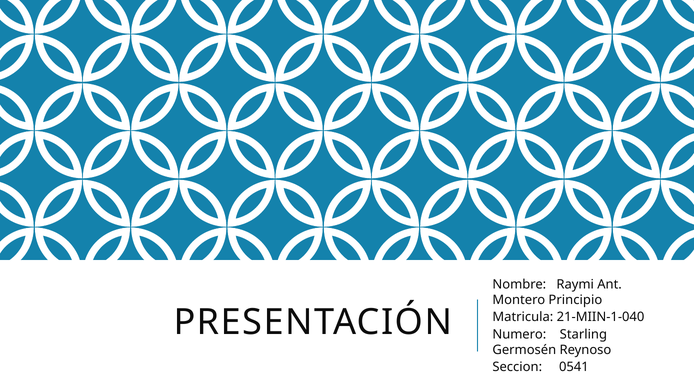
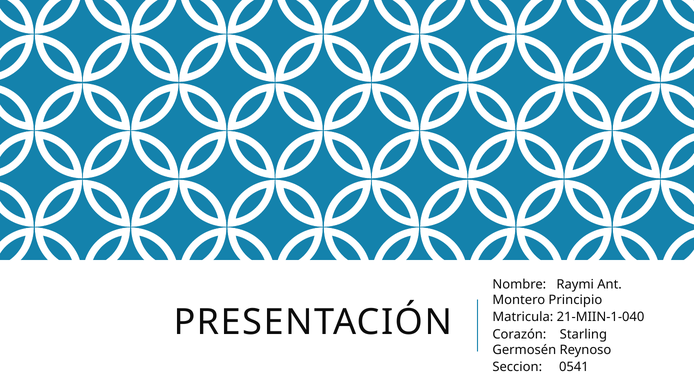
Numero: Numero -> Corazón
